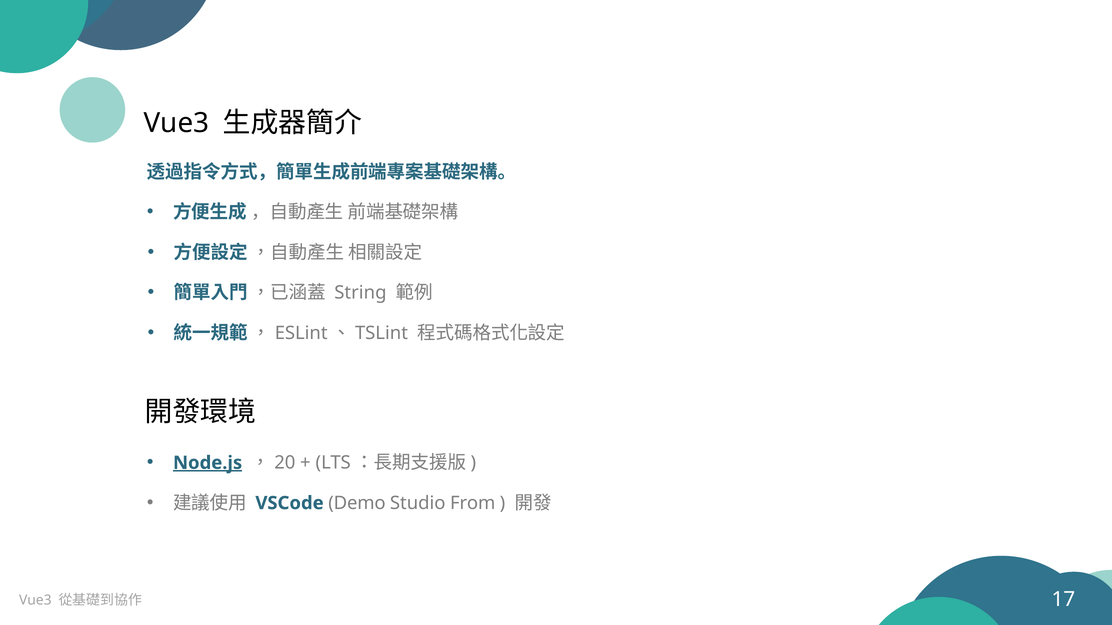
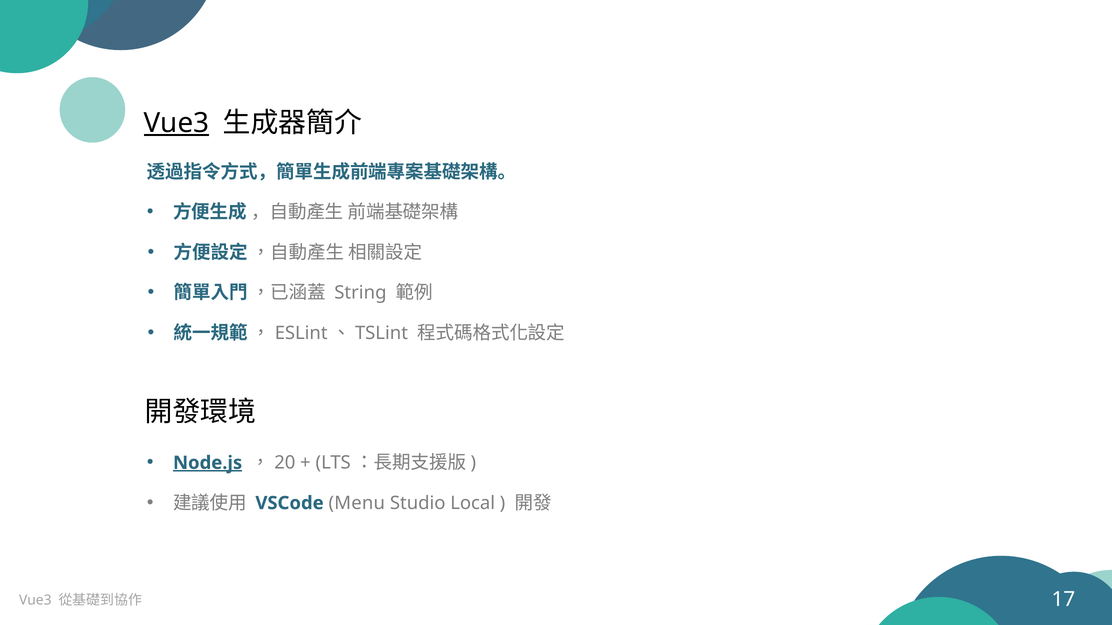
Vue3 at (176, 123) underline: none -> present
Demo: Demo -> Menu
From: From -> Local
